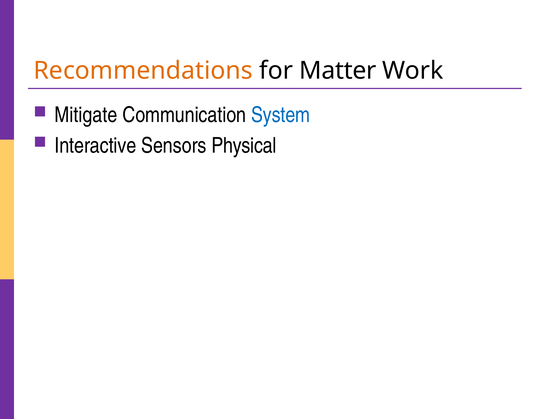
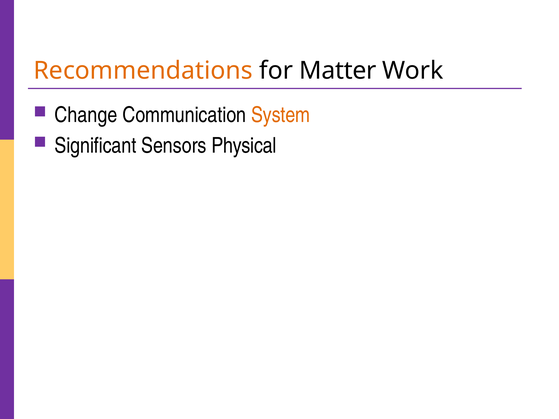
Mitigate: Mitigate -> Change
System colour: blue -> orange
Interactive: Interactive -> Significant
